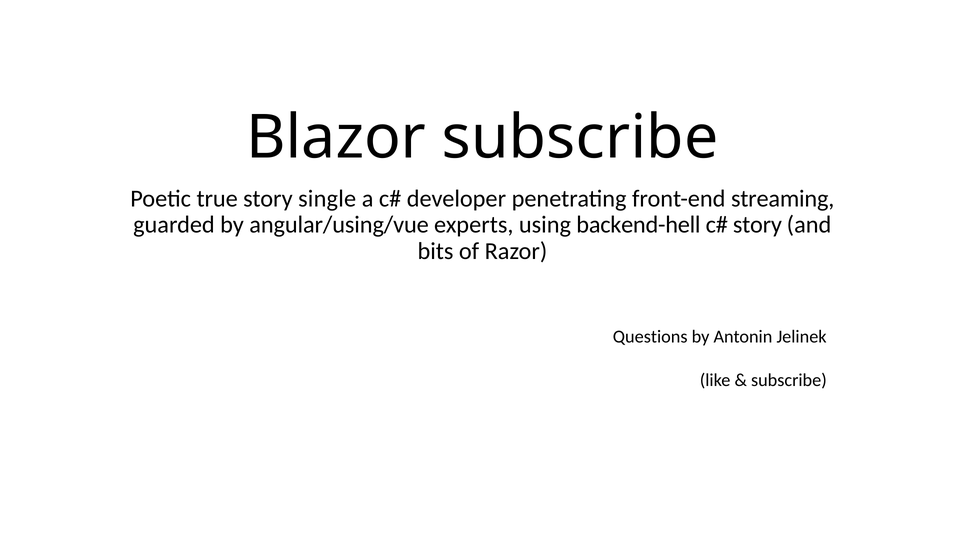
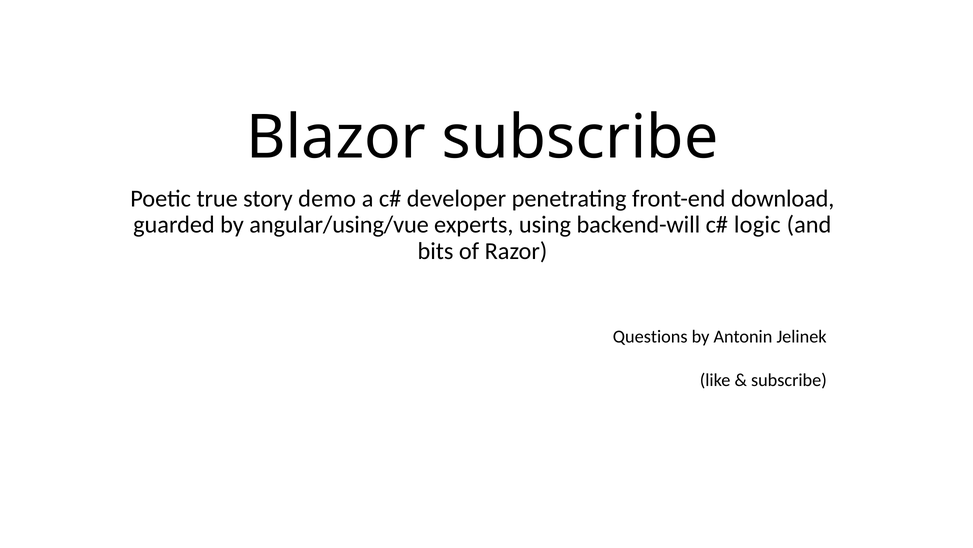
single: single -> demo
streaming: streaming -> download
backend-hell: backend-hell -> backend-will
story at (757, 225): story -> logic
